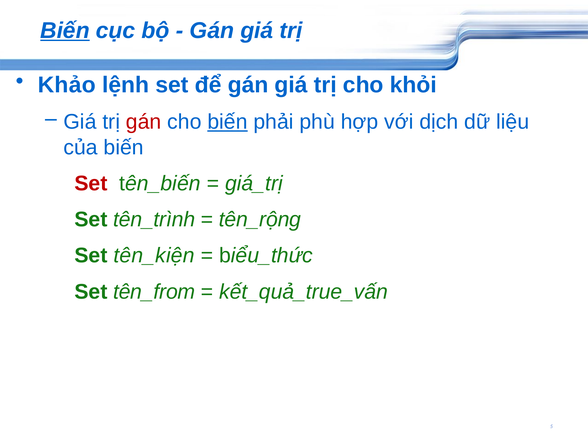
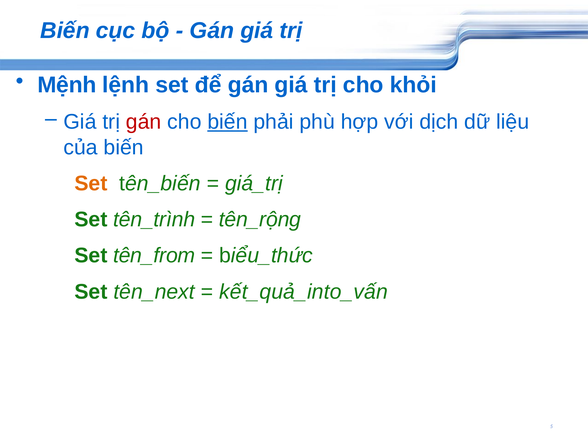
Biến at (65, 31) underline: present -> none
Khảo: Khảo -> Mệnh
Set at (91, 183) colour: red -> orange
tên_kiện: tên_kiện -> tên_from
tên_from: tên_from -> tên_next
kết_quả_true_vấn: kết_quả_true_vấn -> kết_quả_into_vấn
